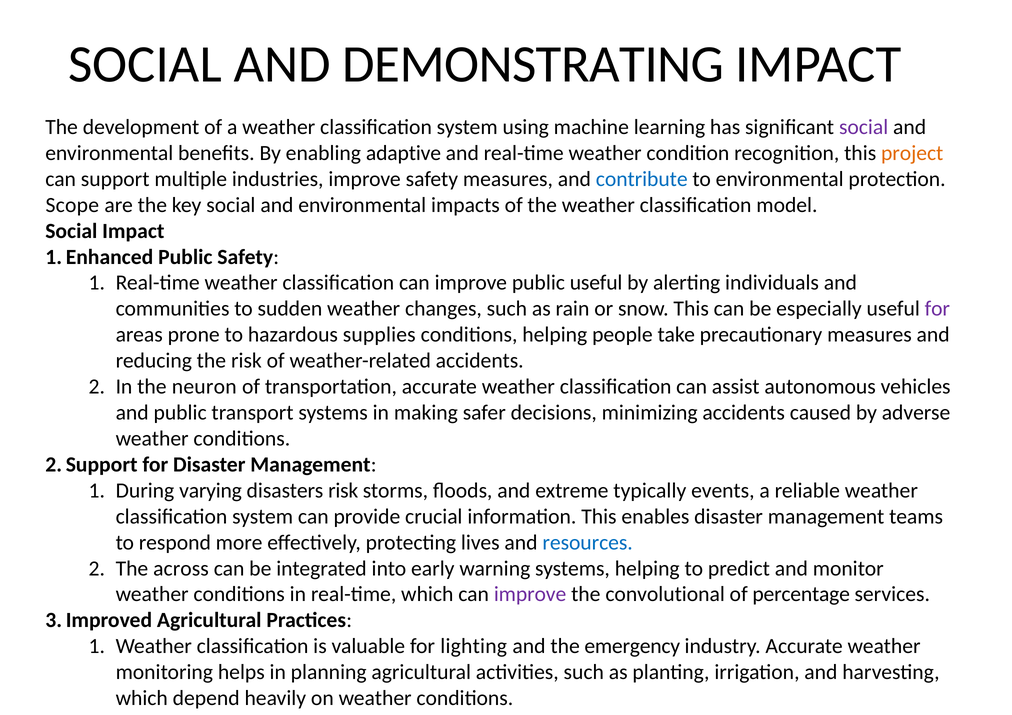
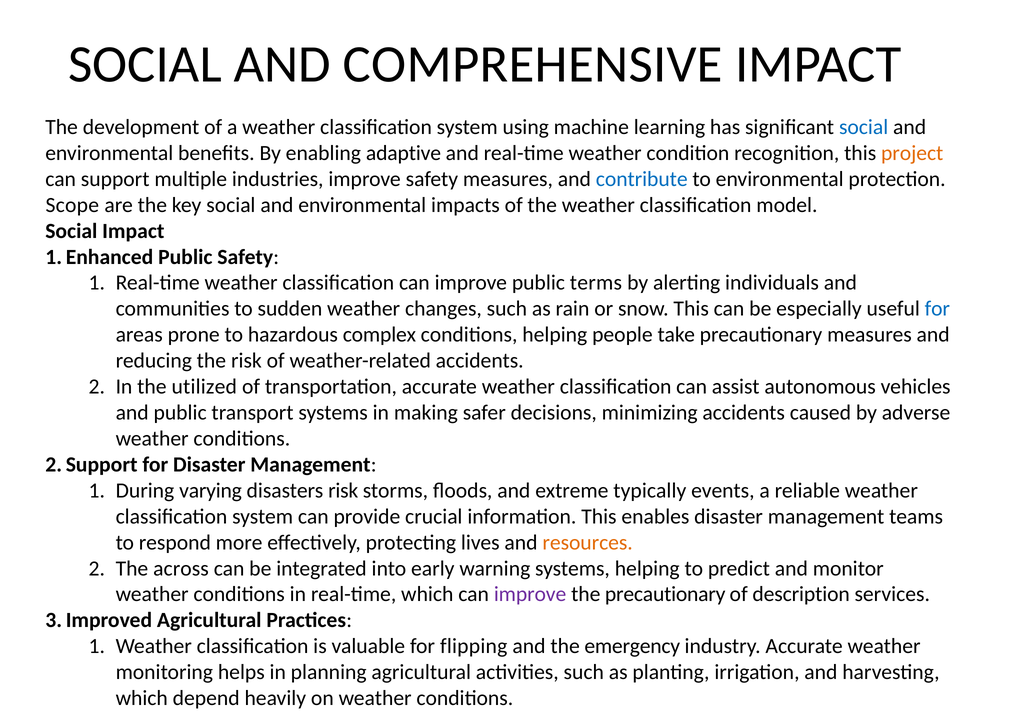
DEMONSTRATING: DEMONSTRATING -> COMPREHENSIVE
social at (864, 127) colour: purple -> blue
public useful: useful -> terms
for at (937, 309) colour: purple -> blue
supplies: supplies -> complex
neuron: neuron -> utilized
resources colour: blue -> orange
the convolutional: convolutional -> precautionary
percentage: percentage -> description
lighting: lighting -> flipping
